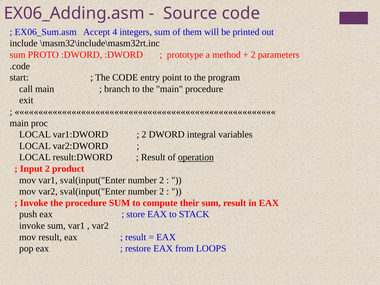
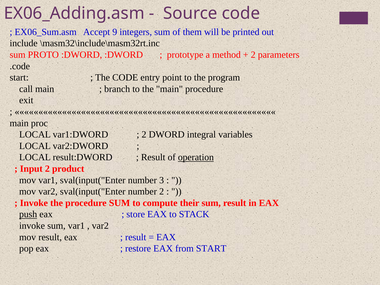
4: 4 -> 9
var1 sval(input("Enter number 2: 2 -> 3
push underline: none -> present
from LOOPS: LOOPS -> START
